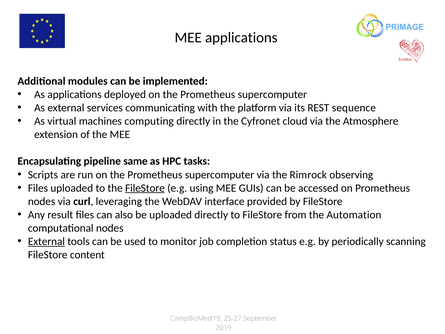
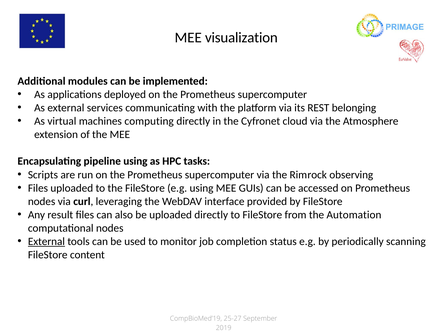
MEE applications: applications -> visualization
sequence: sequence -> belonging
pipeline same: same -> using
FileStore at (145, 188) underline: present -> none
